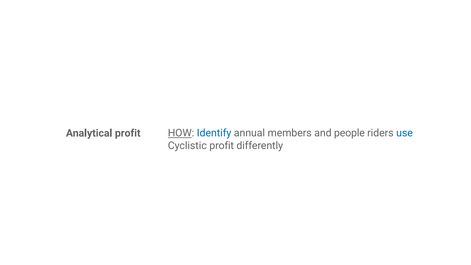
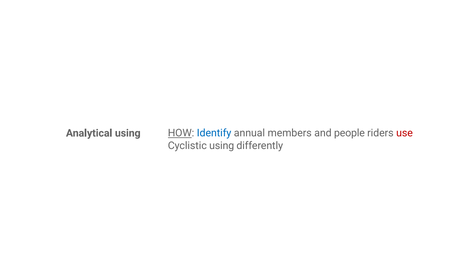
Analytical profit: profit -> using
use colour: blue -> red
Cyclistic profit: profit -> using
